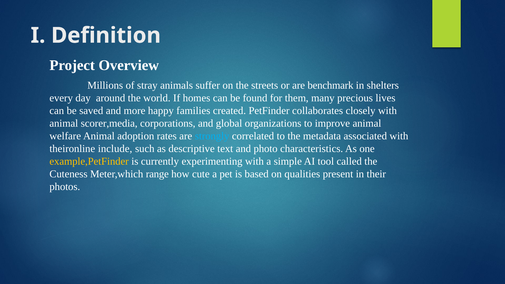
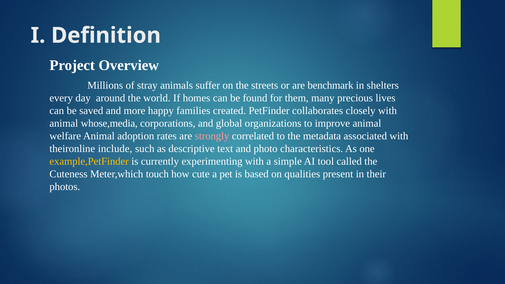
scorer,media: scorer,media -> whose,media
strongly colour: light blue -> pink
range: range -> touch
